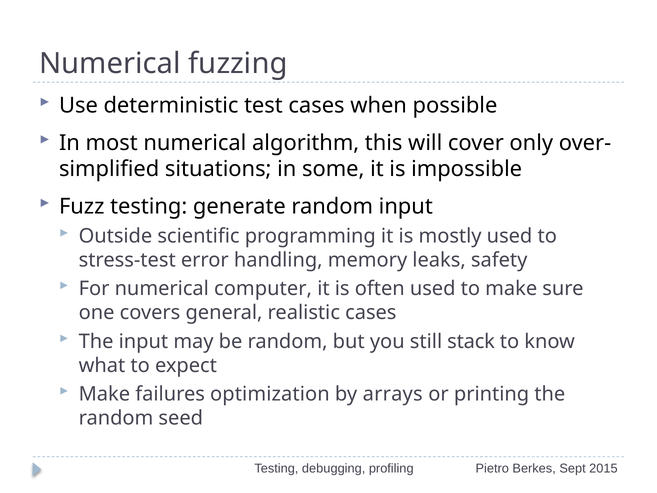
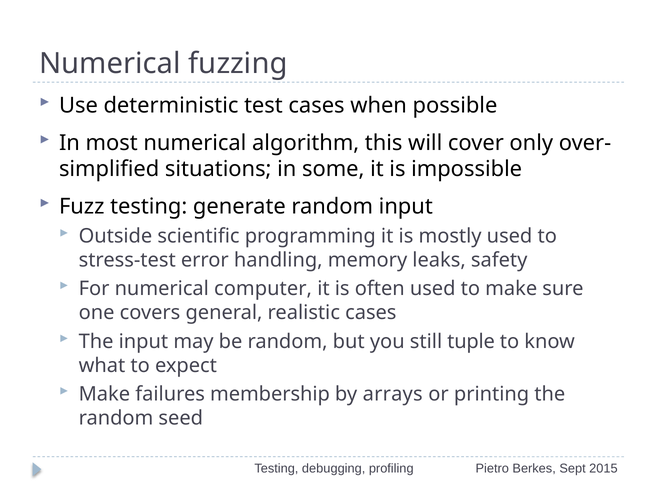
stack: stack -> tuple
optimization: optimization -> membership
